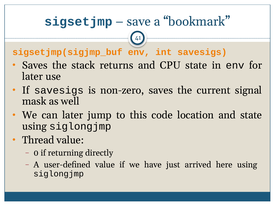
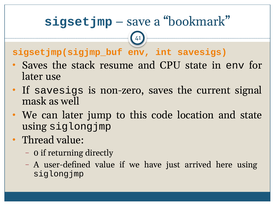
returns: returns -> resume
